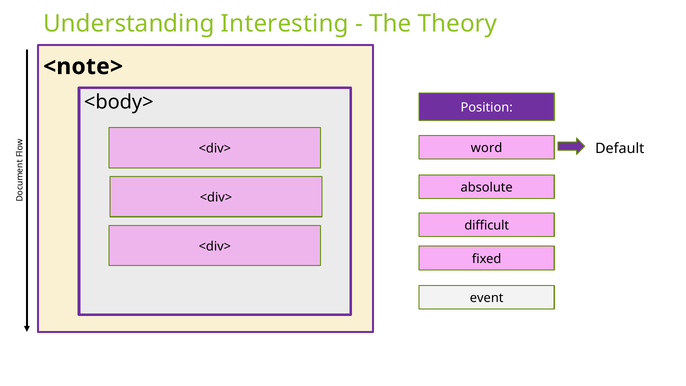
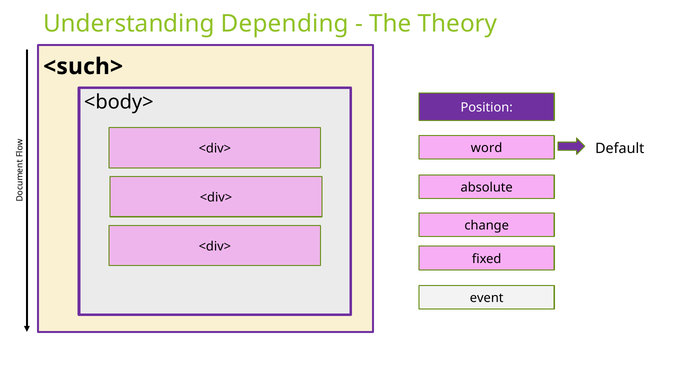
Interesting: Interesting -> Depending
<note>: <note> -> <such>
difficult: difficult -> change
